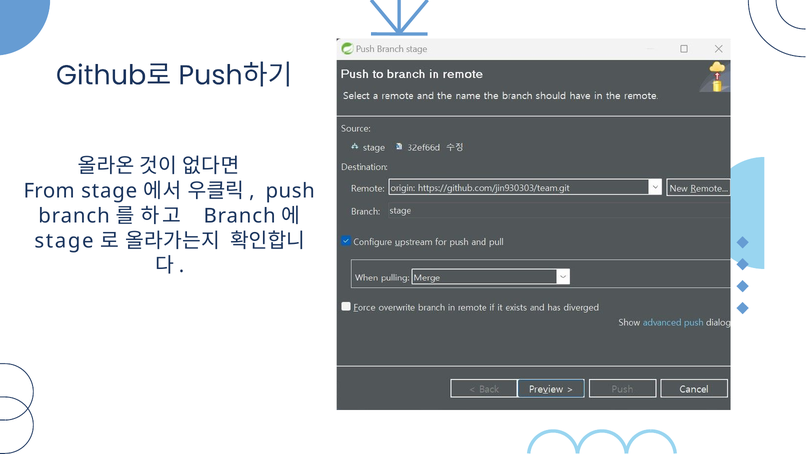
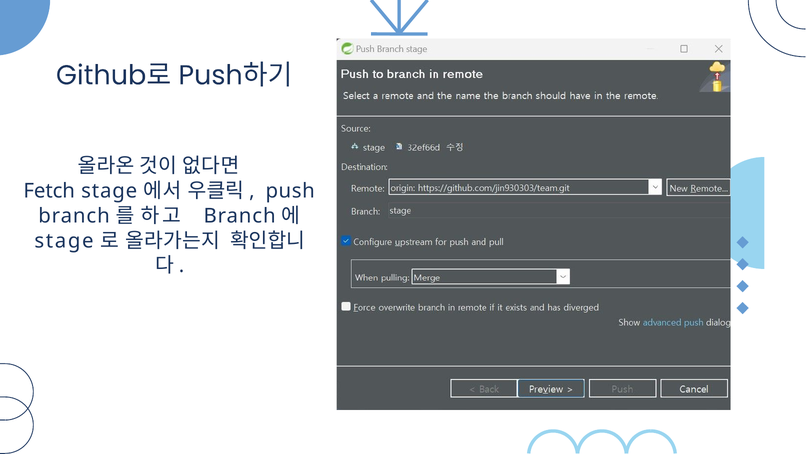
From: From -> Fetch
